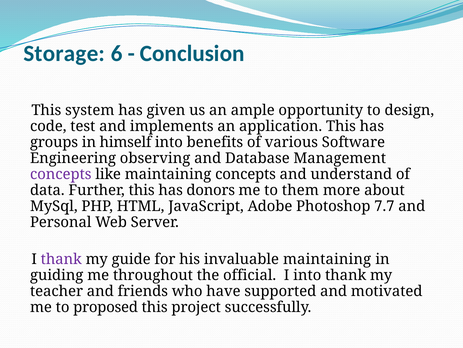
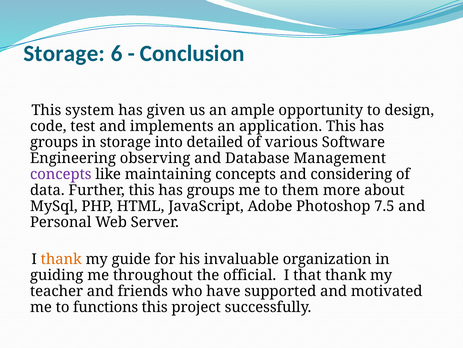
in himself: himself -> storage
benefits: benefits -> detailed
understand: understand -> considering
Further this has donors: donors -> groups
7.7: 7.7 -> 7.5
thank at (61, 259) colour: purple -> orange
invaluable maintaining: maintaining -> organization
I into: into -> that
proposed: proposed -> functions
